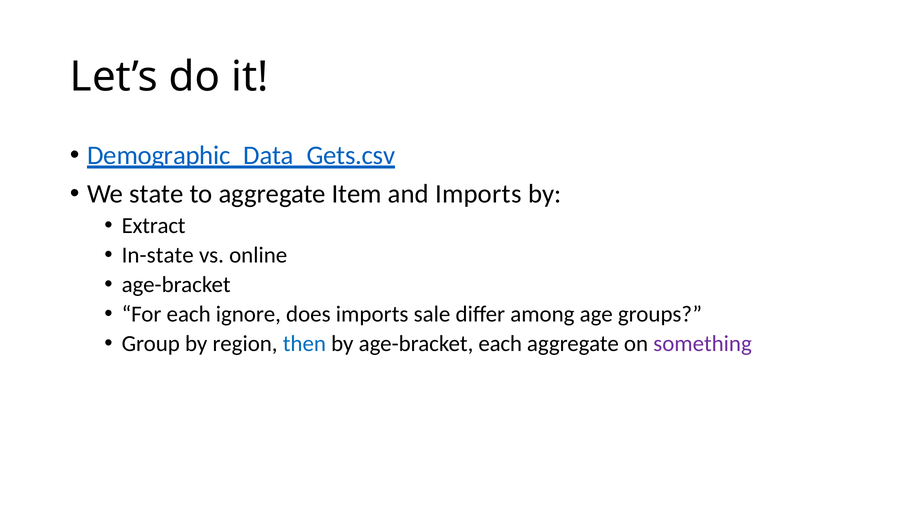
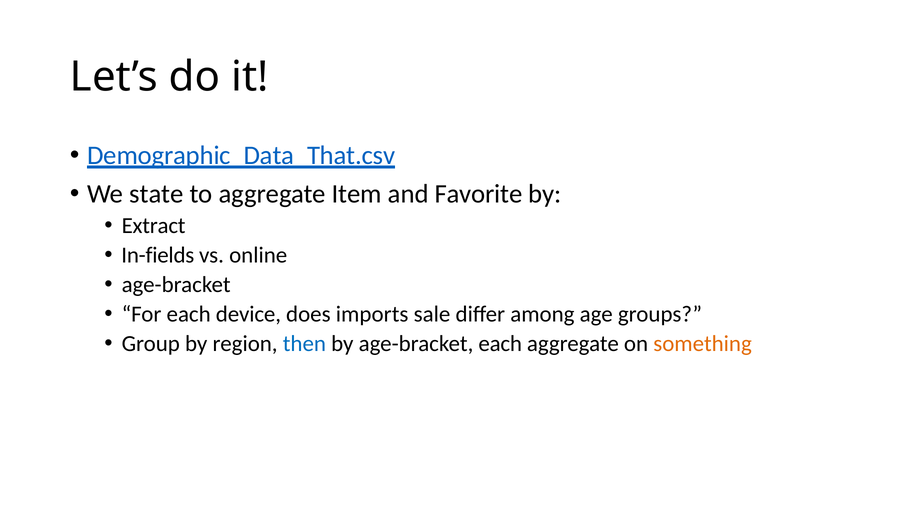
Demographic_Data_Gets.csv: Demographic_Data_Gets.csv -> Demographic_Data_That.csv
and Imports: Imports -> Favorite
In-state: In-state -> In-fields
ignore: ignore -> device
something colour: purple -> orange
